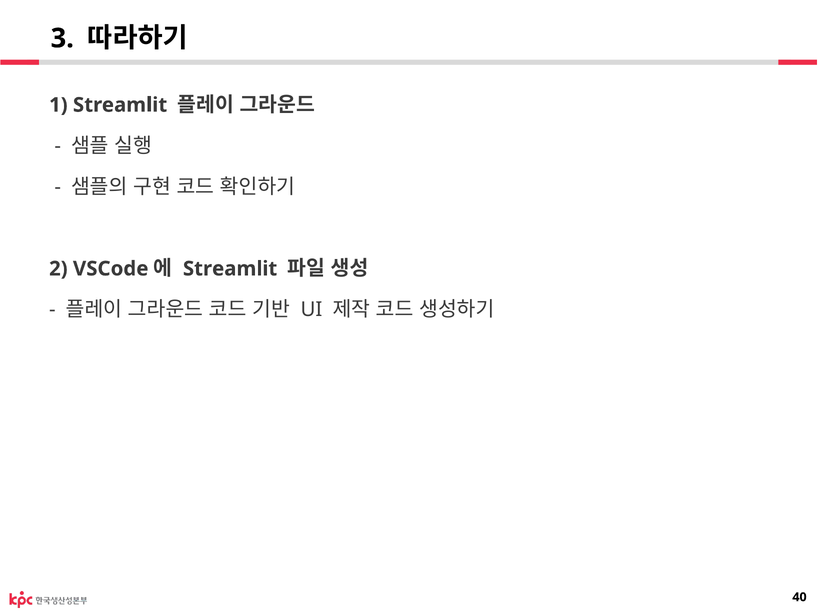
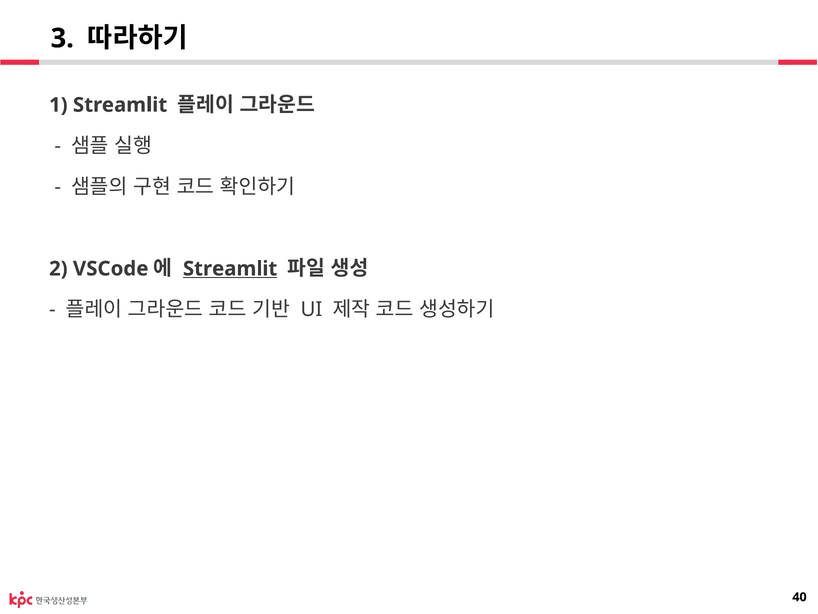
Streamlit at (230, 269) underline: none -> present
